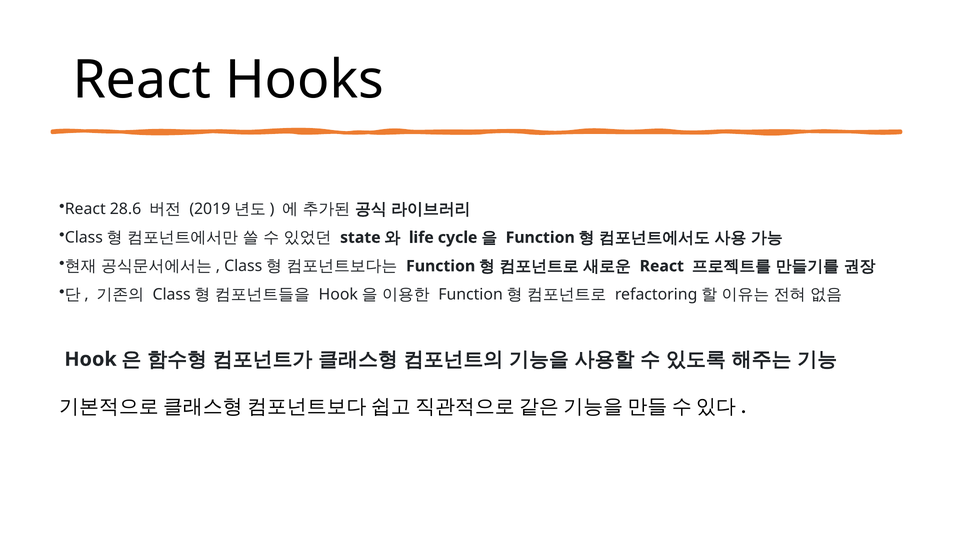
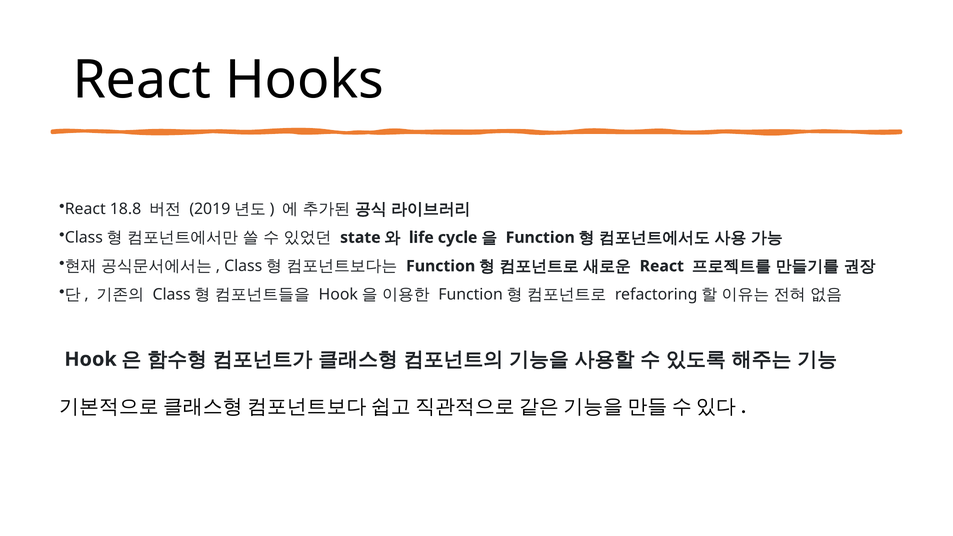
28.6: 28.6 -> 18.8
